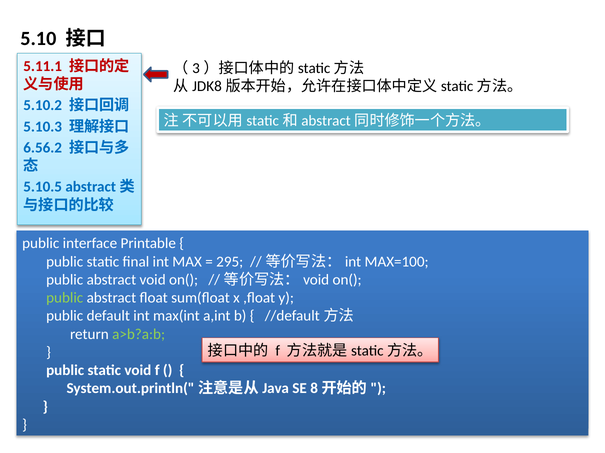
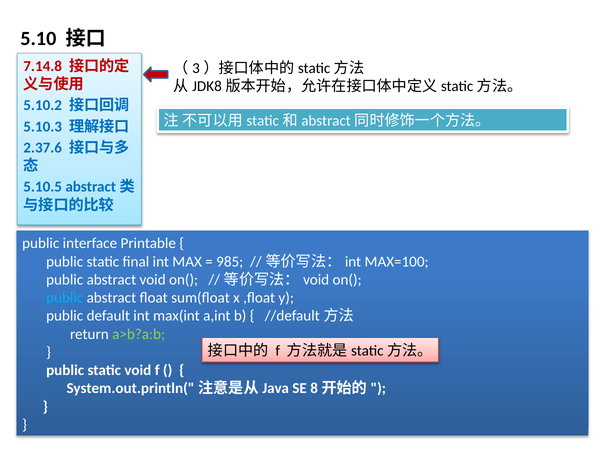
5.11.1: 5.11.1 -> 7.14.8
6.56.2: 6.56.2 -> 2.37.6
295: 295 -> 985
public at (65, 298) colour: light green -> light blue
